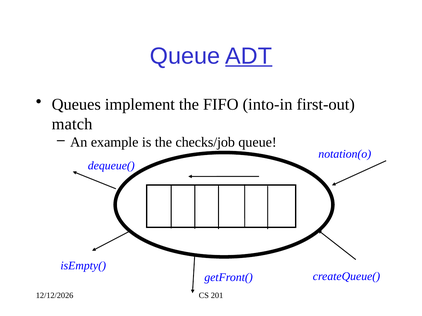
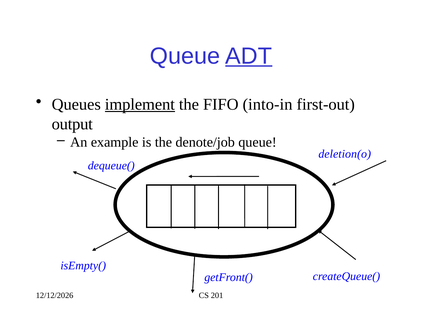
implement underline: none -> present
match: match -> output
checks/job: checks/job -> denote/job
notation(o: notation(o -> deletion(o
